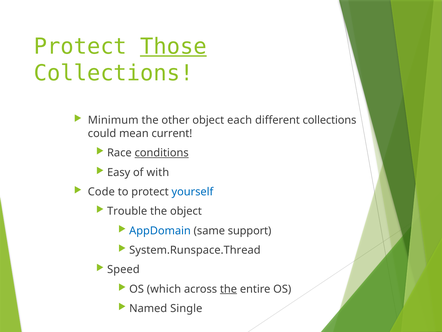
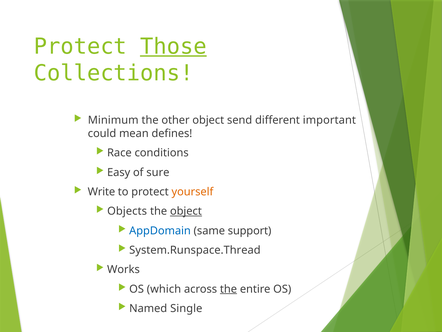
each: each -> send
different collections: collections -> important
current: current -> defines
conditions underline: present -> none
with: with -> sure
Code: Code -> Write
yourself colour: blue -> orange
Trouble: Trouble -> Objects
object at (186, 211) underline: none -> present
Speed: Speed -> Works
